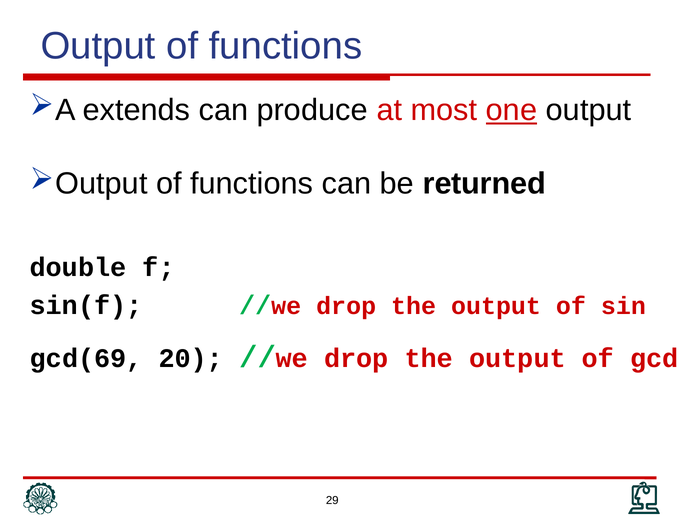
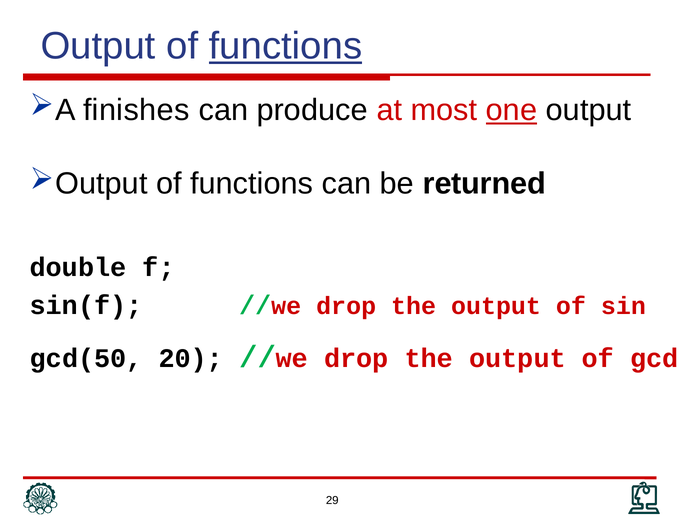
functions at (285, 46) underline: none -> present
extends: extends -> finishes
gcd(69: gcd(69 -> gcd(50
